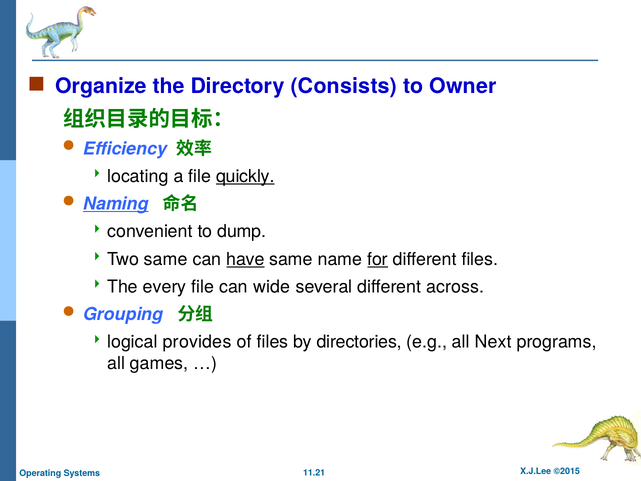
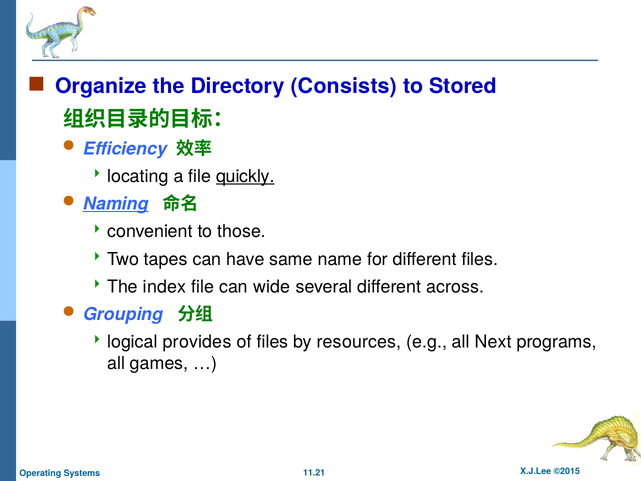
Owner: Owner -> Stored
dump: dump -> those
Two same: same -> tapes
have underline: present -> none
for underline: present -> none
every: every -> index
directories: directories -> resources
